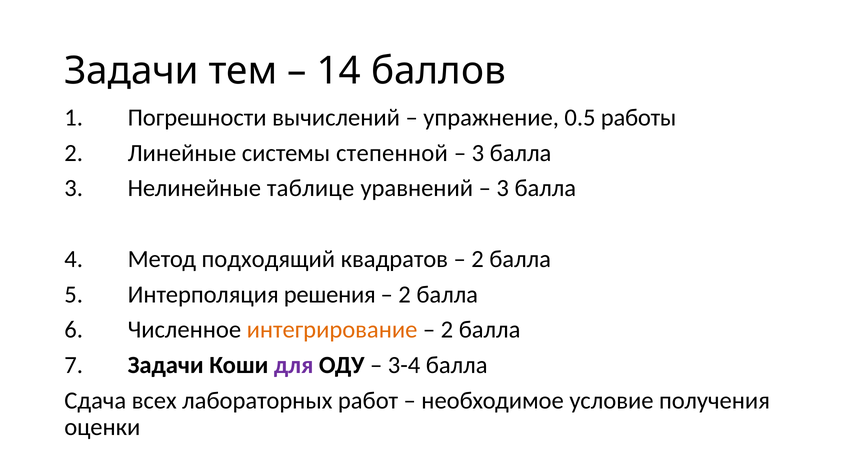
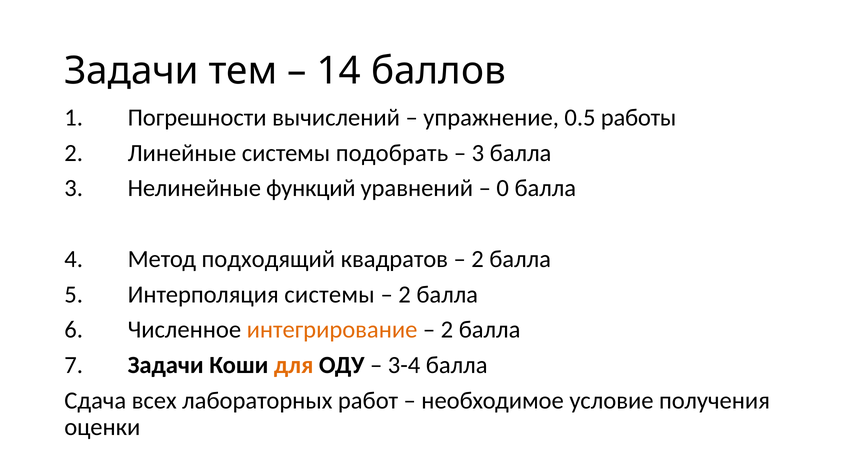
степенной: степенной -> подобрать
таблице: таблице -> функций
3 at (503, 188): 3 -> 0
Интерполяция решения: решения -> системы
для colour: purple -> orange
